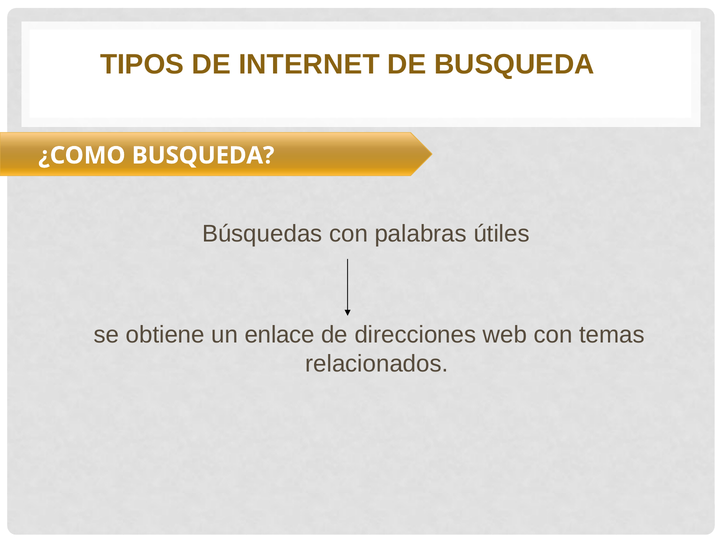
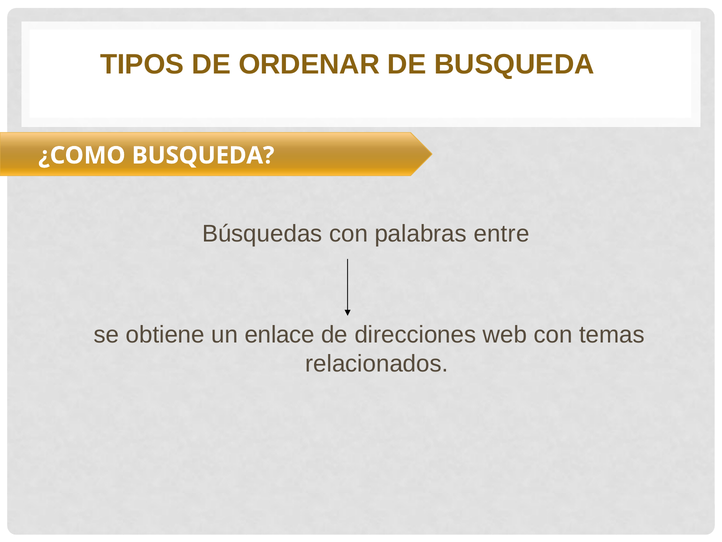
INTERNET: INTERNET -> ORDENAR
útiles: útiles -> entre
